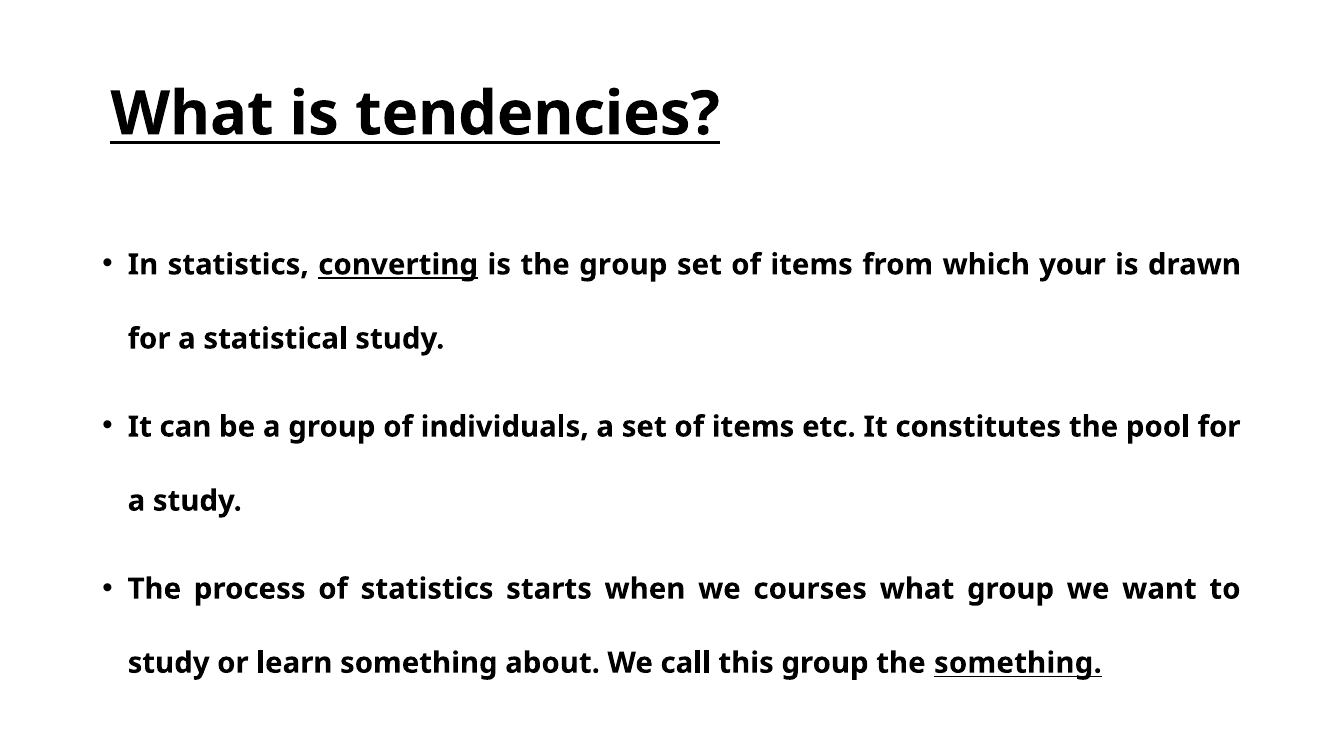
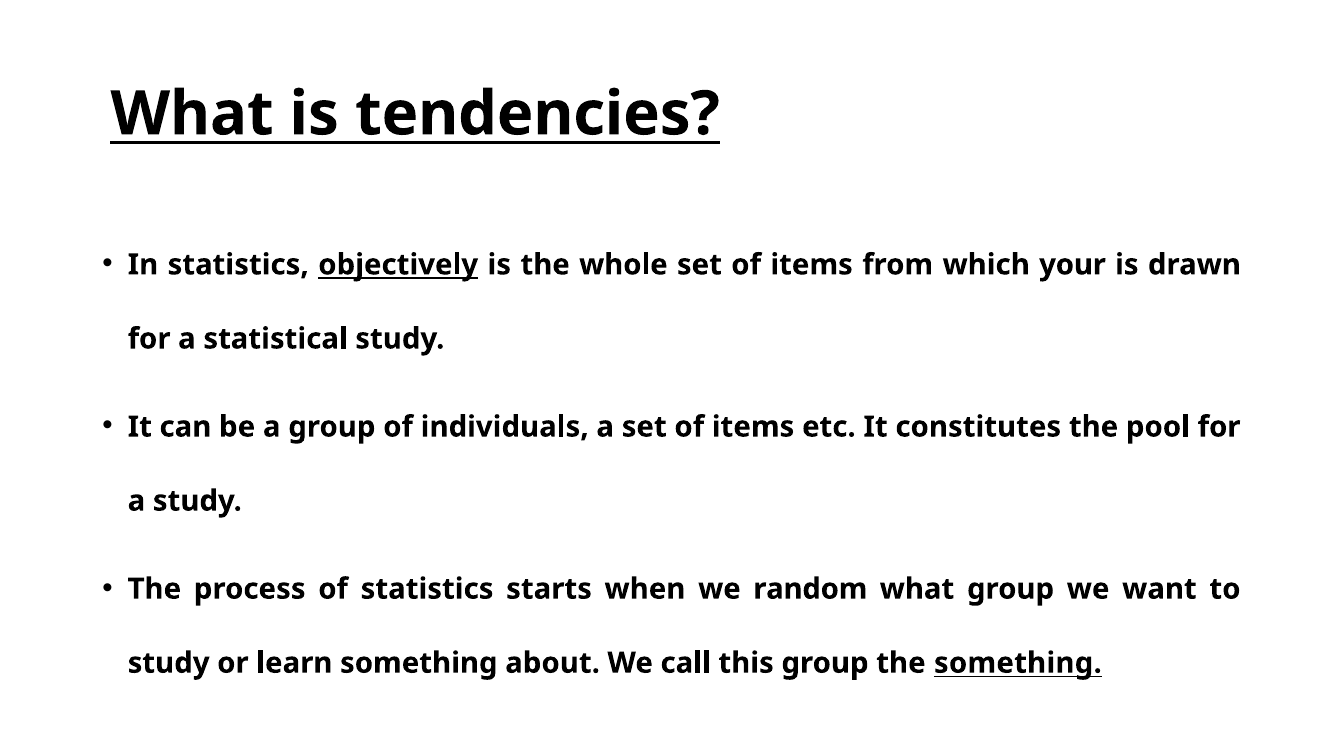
converting: converting -> objectively
the group: group -> whole
courses: courses -> random
